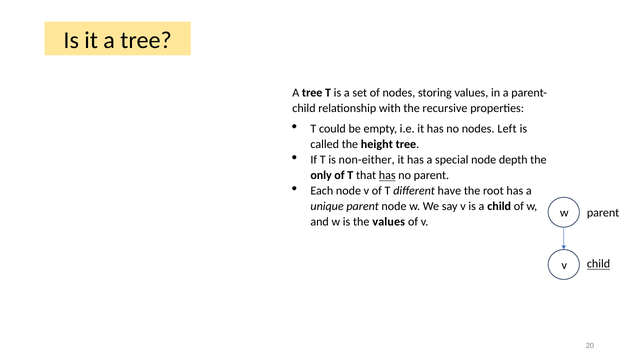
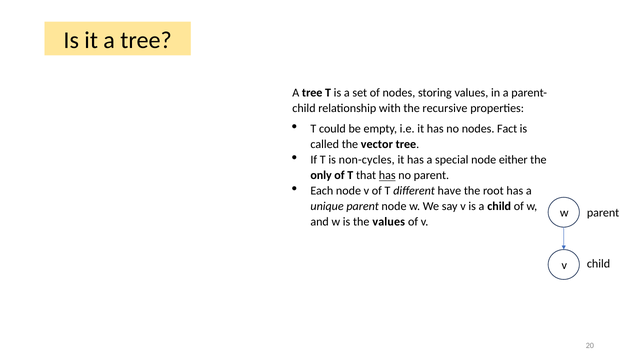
Left: Left -> Fact
height: height -> vector
non-either: non-either -> non-cycles
depth: depth -> either
child at (599, 264) underline: present -> none
